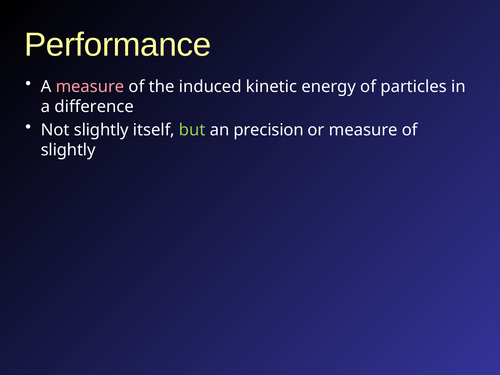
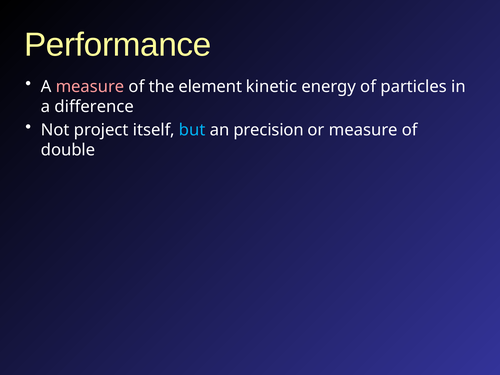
induced: induced -> element
Not slightly: slightly -> project
but colour: light green -> light blue
slightly at (68, 150): slightly -> double
